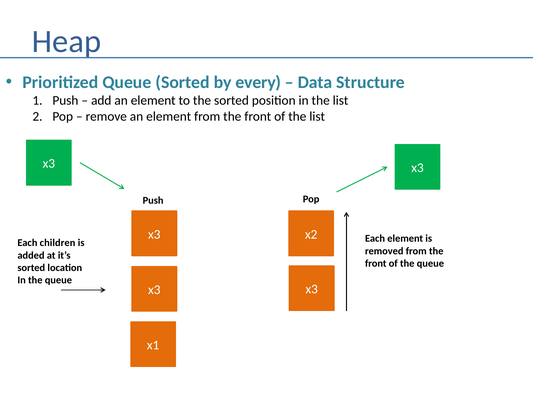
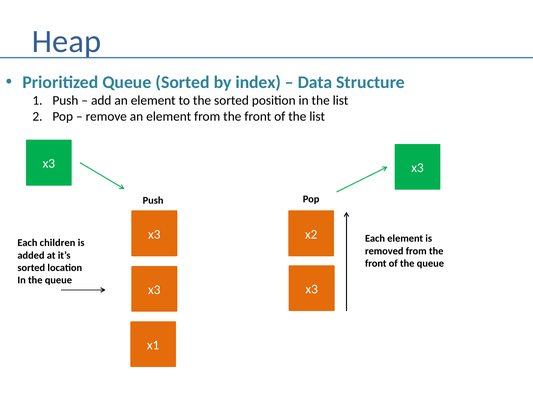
every: every -> index
